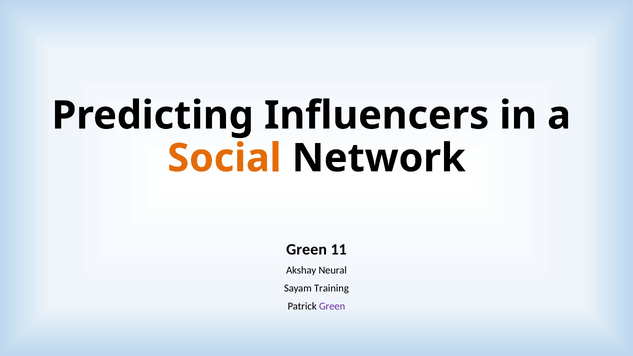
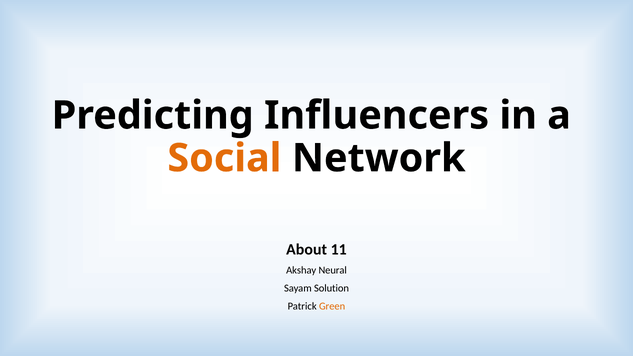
Green at (307, 249): Green -> About
Training: Training -> Solution
Green at (332, 306) colour: purple -> orange
